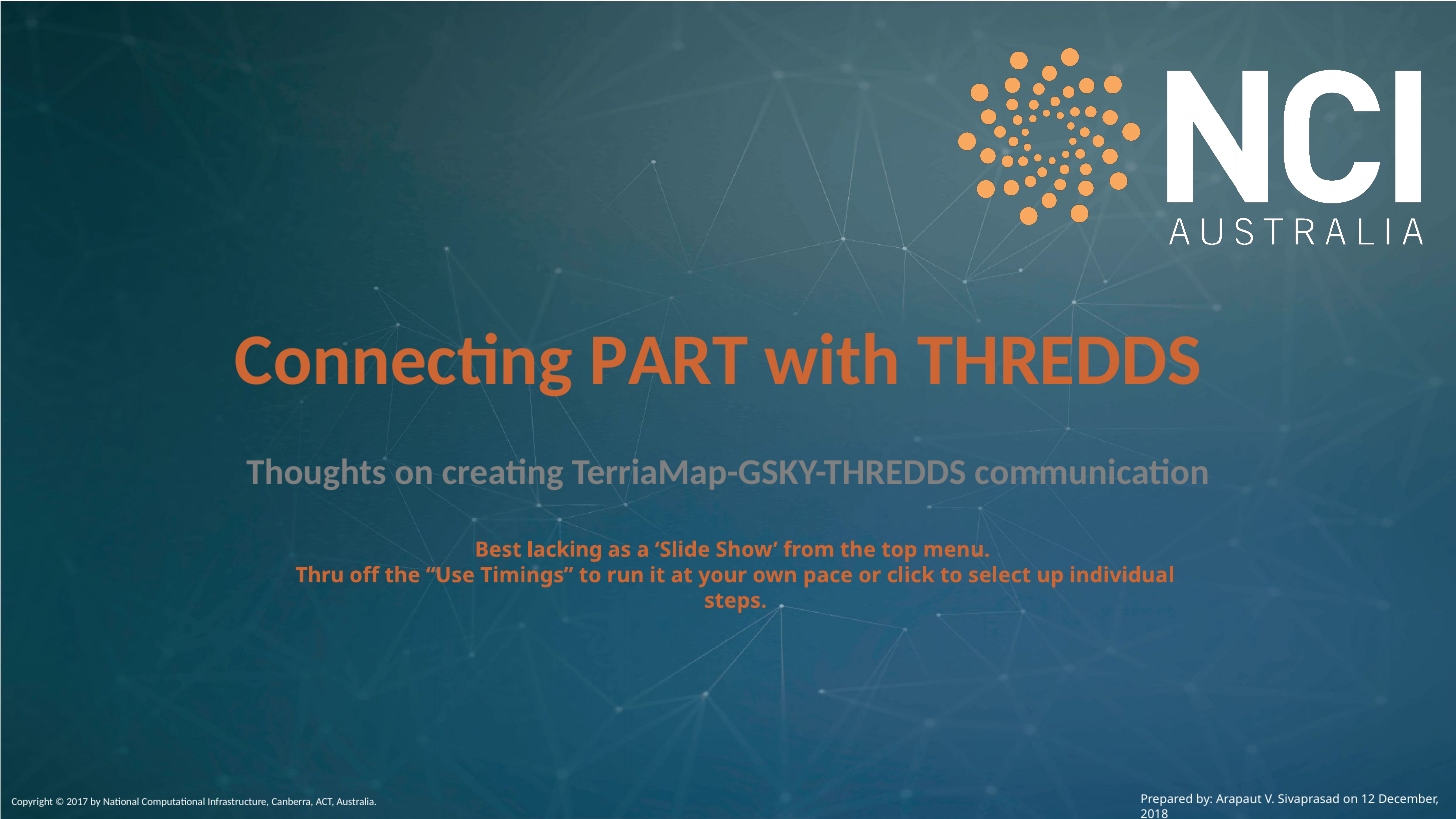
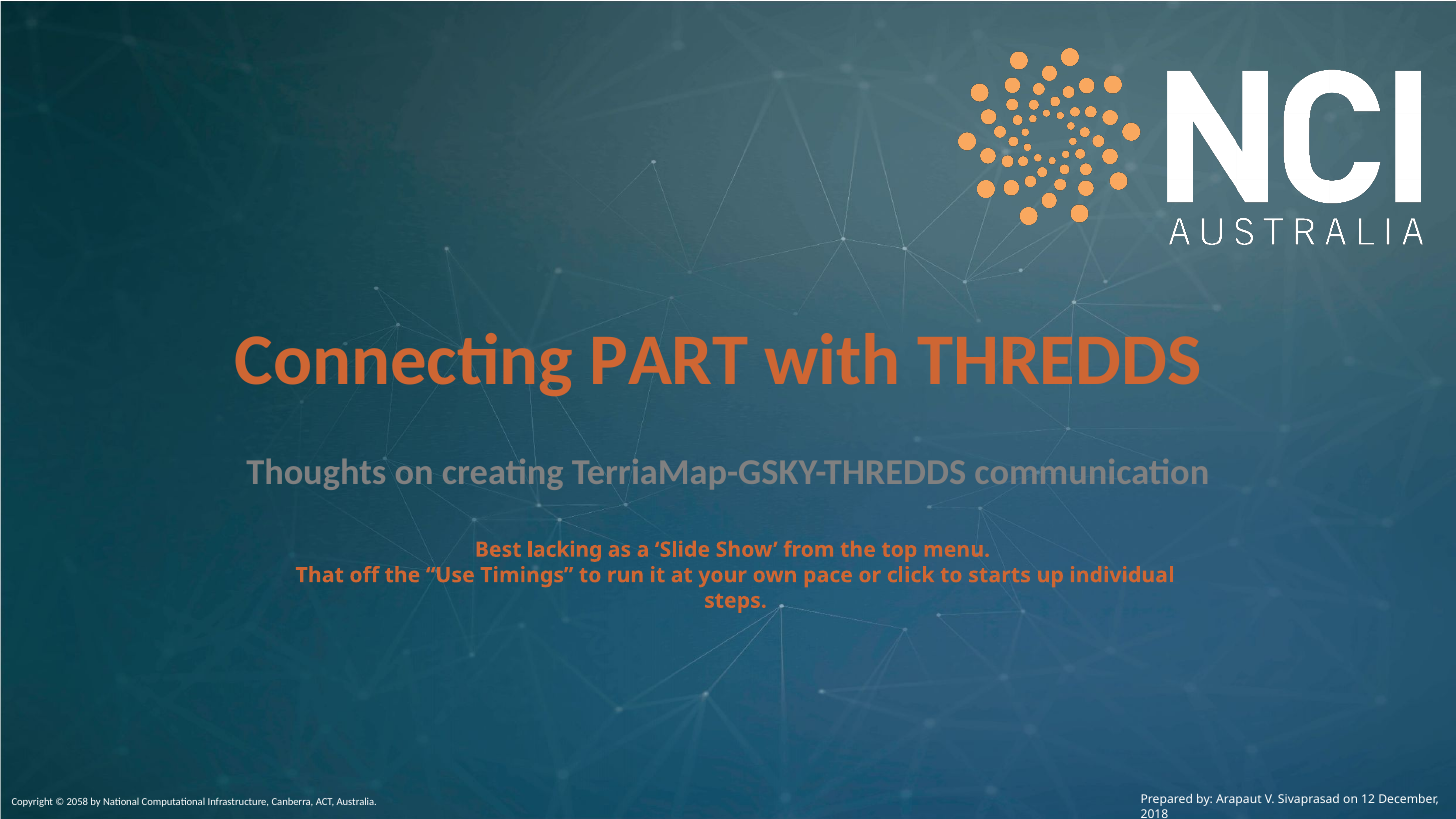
Thru: Thru -> That
select: select -> starts
2017: 2017 -> 2058
